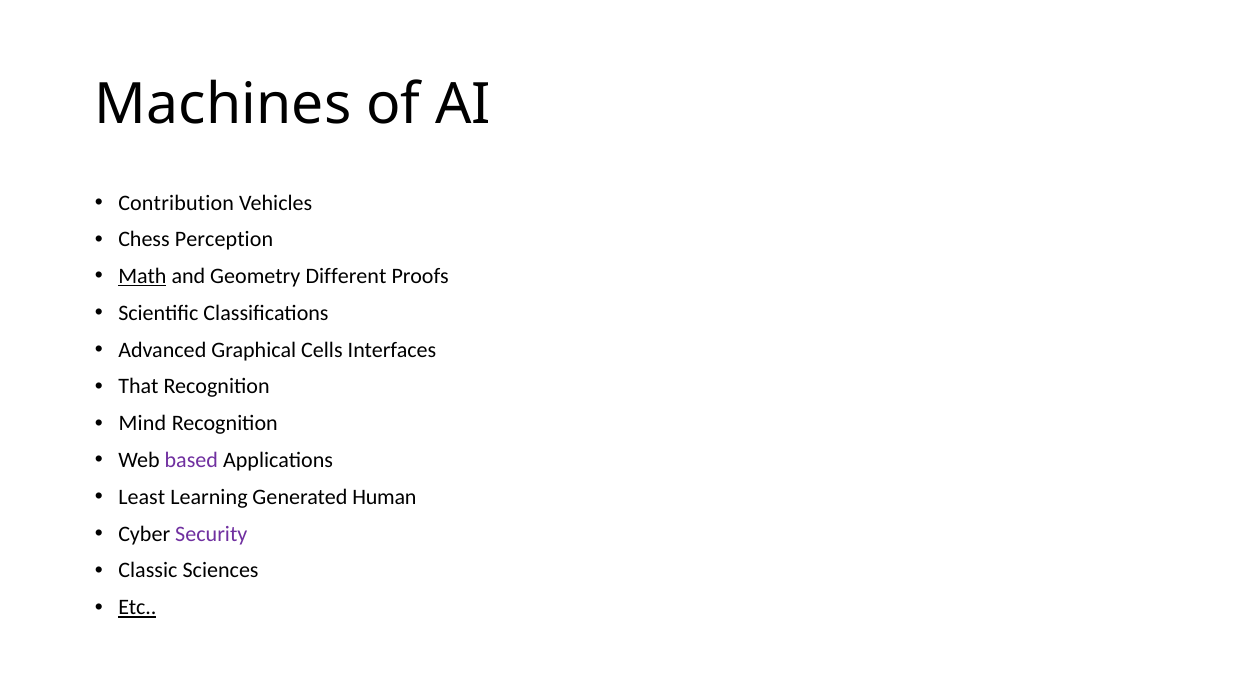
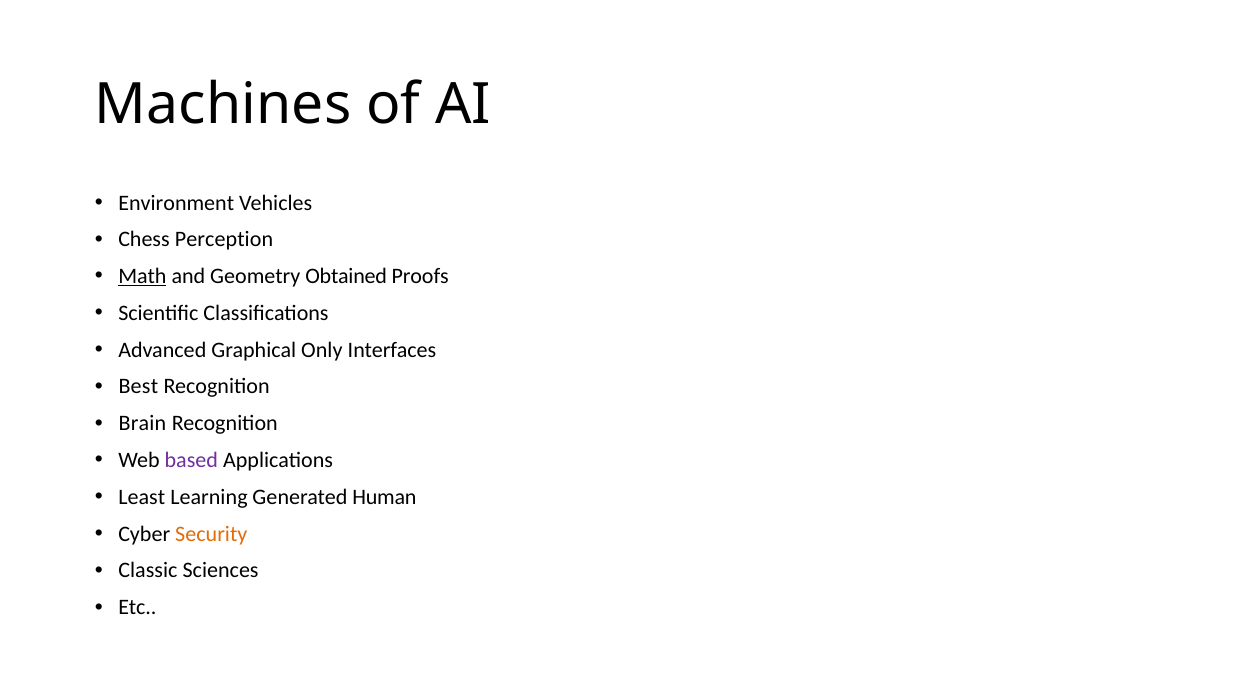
Contribution: Contribution -> Environment
Different: Different -> Obtained
Cells: Cells -> Only
That: That -> Best
Mind: Mind -> Brain
Security colour: purple -> orange
Etc underline: present -> none
